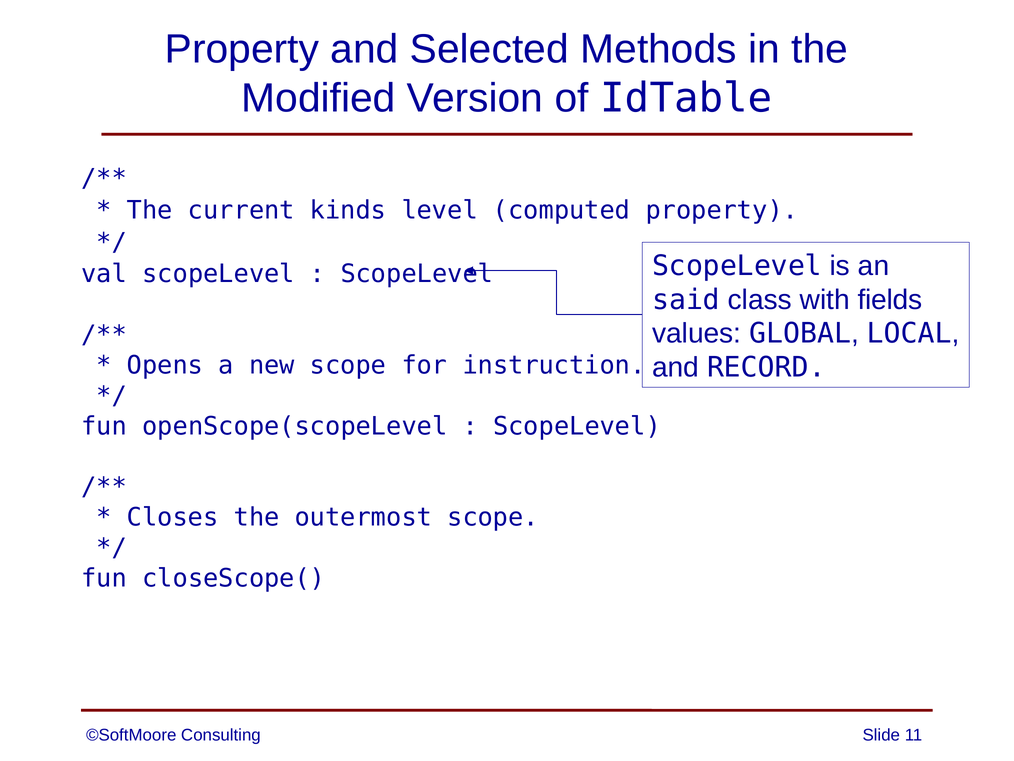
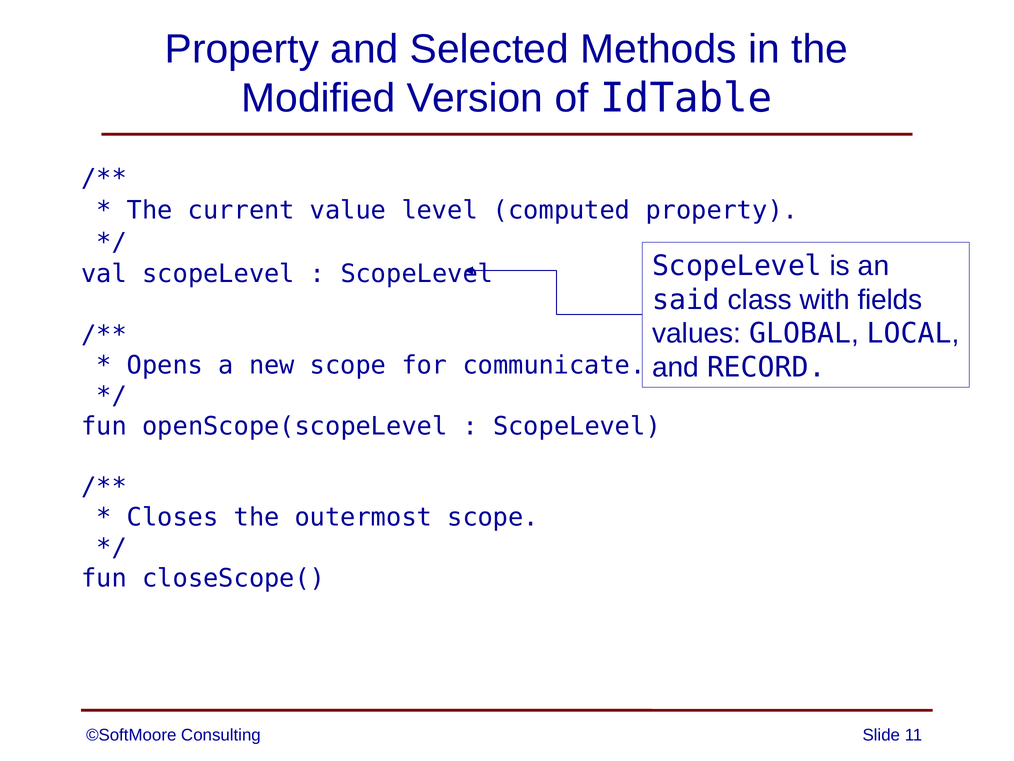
kinds: kinds -> value
instruction: instruction -> communicate
